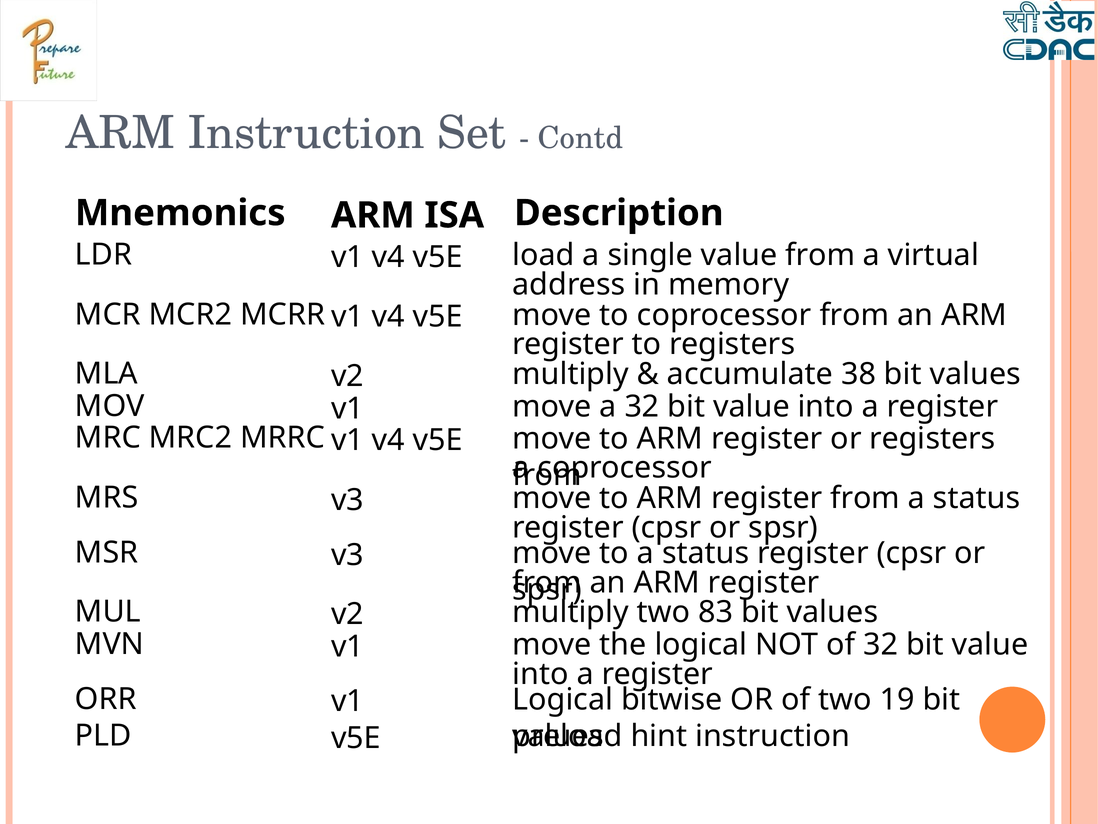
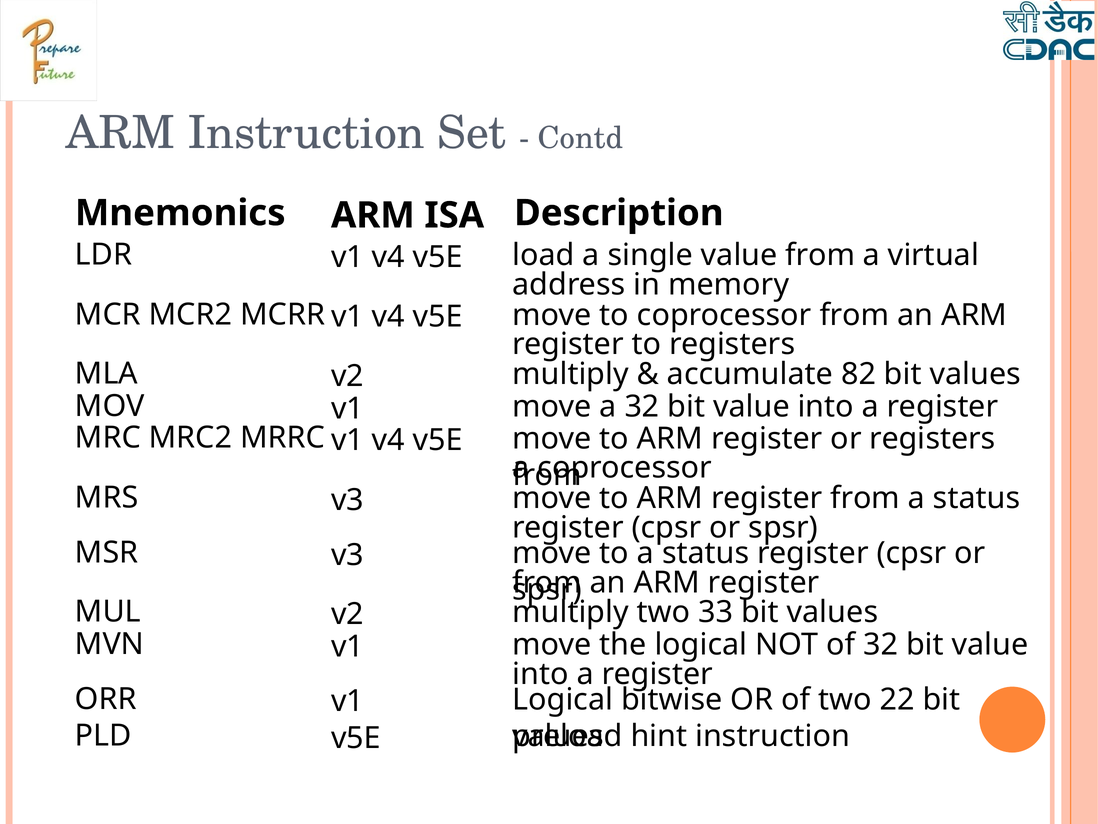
38: 38 -> 82
83: 83 -> 33
19: 19 -> 22
